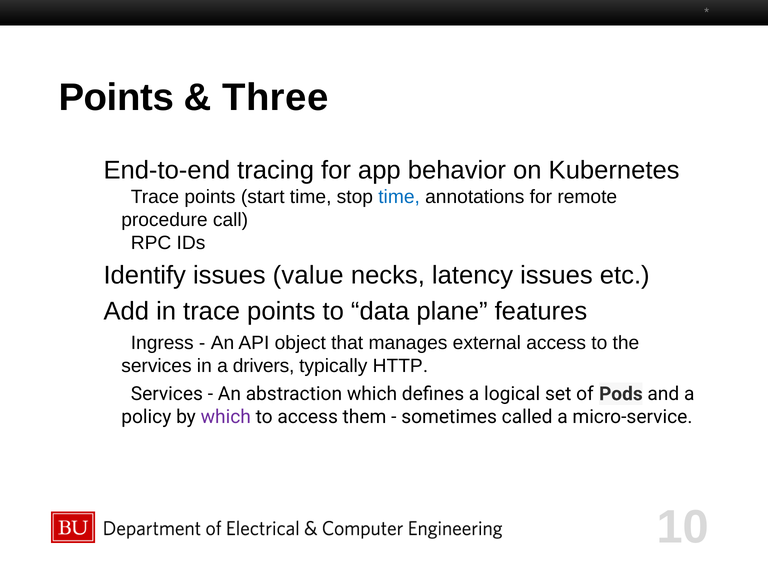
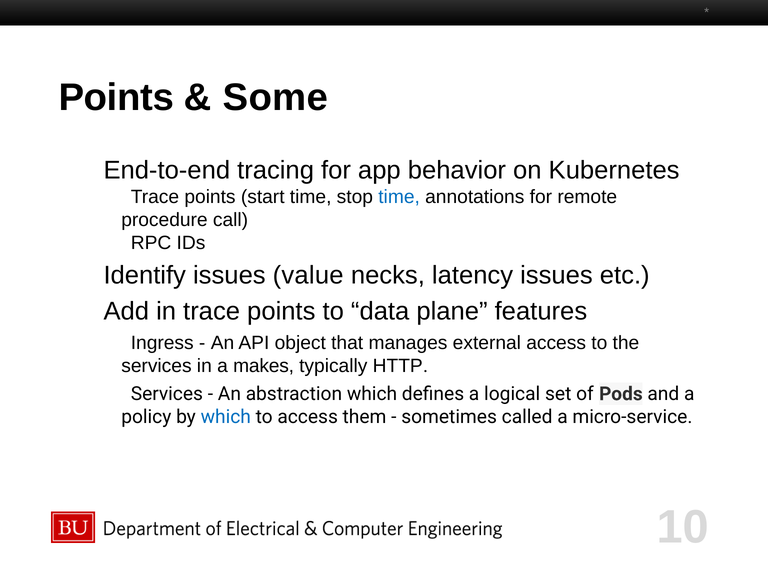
Three: Three -> Some
drivers: drivers -> makes
which at (226, 417) colour: purple -> blue
